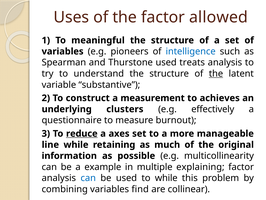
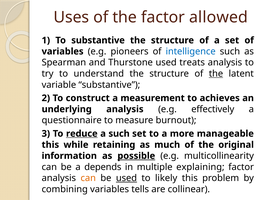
To meaningful: meaningful -> substantive
underlying clusters: clusters -> analysis
a axes: axes -> such
line at (50, 144): line -> this
possible underline: none -> present
example: example -> depends
can at (88, 178) colour: blue -> orange
used at (126, 178) underline: none -> present
to while: while -> likely
find: find -> tells
